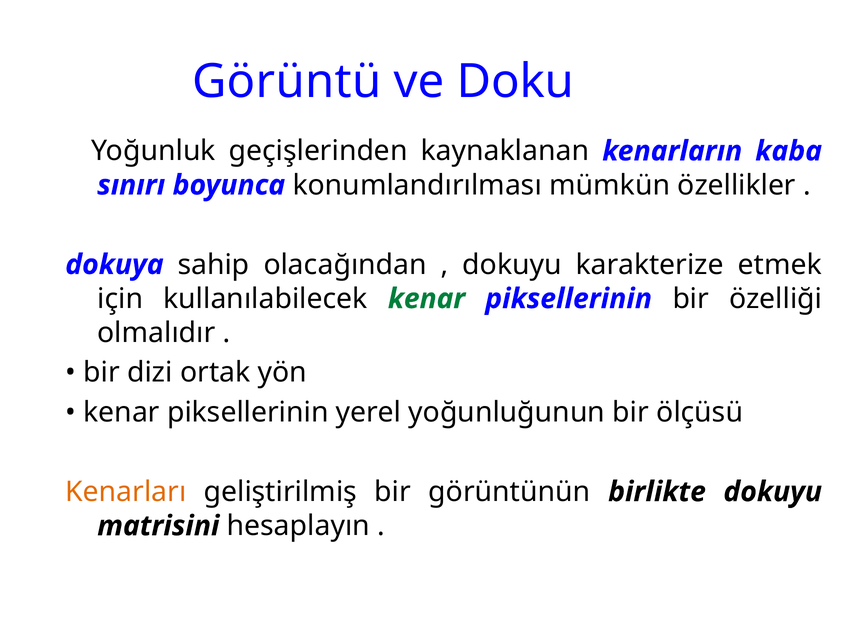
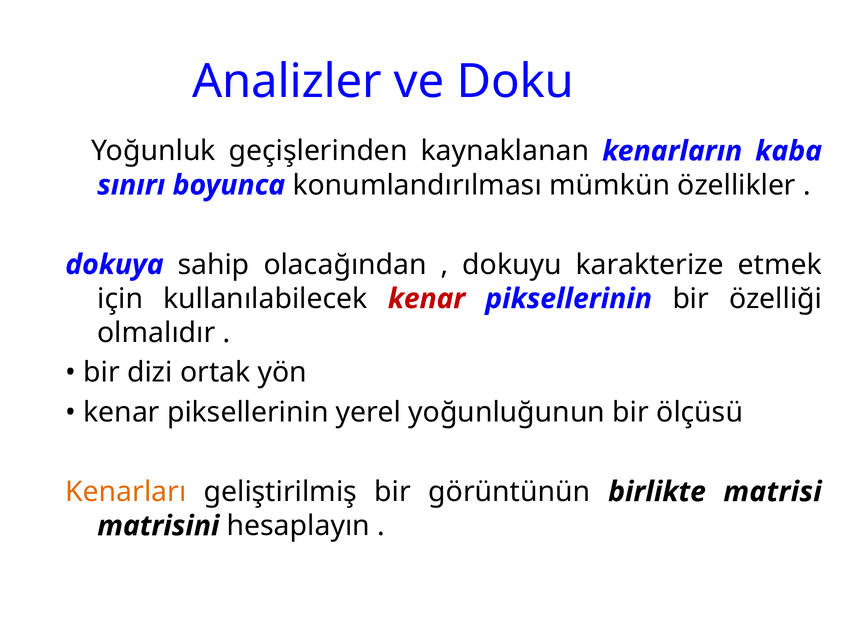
Görüntü: Görüntü -> Analizler
kenar at (427, 299) colour: green -> red
birlikte dokuyu: dokuyu -> matrisi
